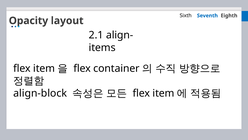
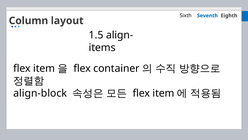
Opacity: Opacity -> Column
2.1: 2.1 -> 1.5
